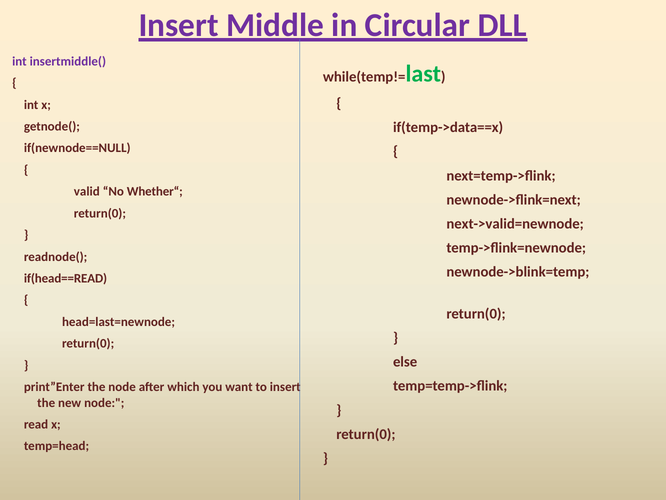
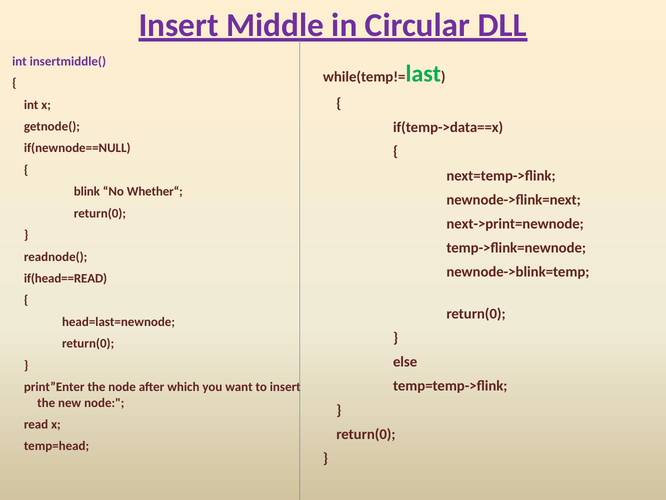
valid: valid -> blink
next->valid=newnode: next->valid=newnode -> next->print=newnode
